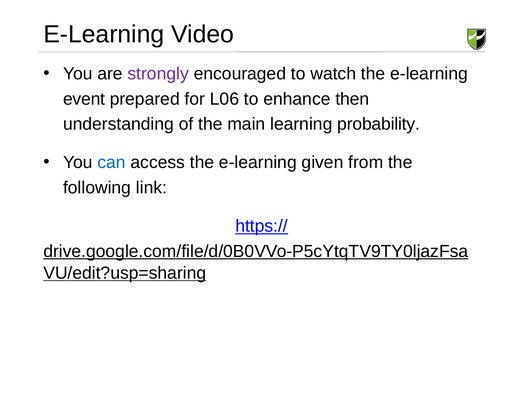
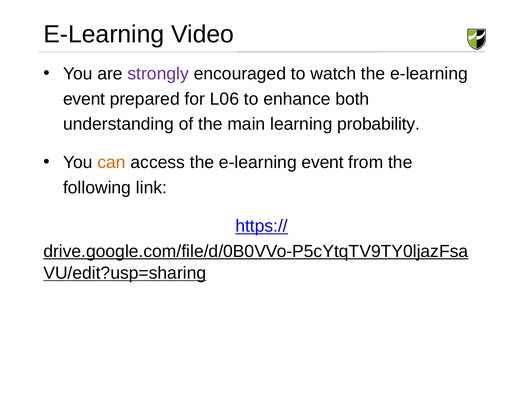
then: then -> both
can colour: blue -> orange
access the e-learning given: given -> event
